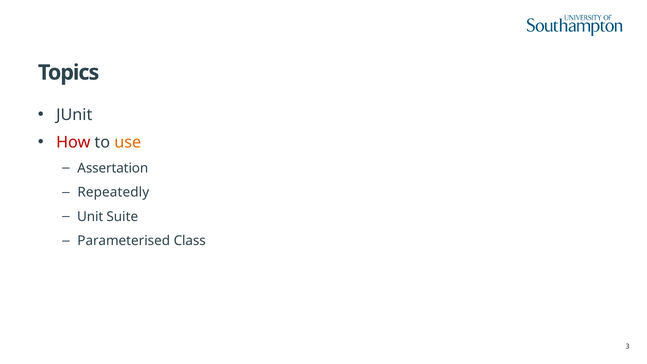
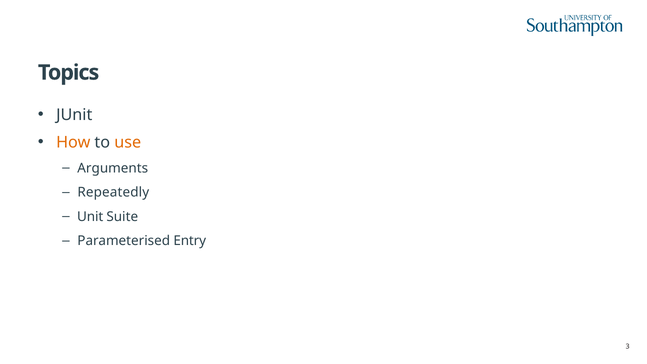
How colour: red -> orange
Assertation: Assertation -> Arguments
Class: Class -> Entry
